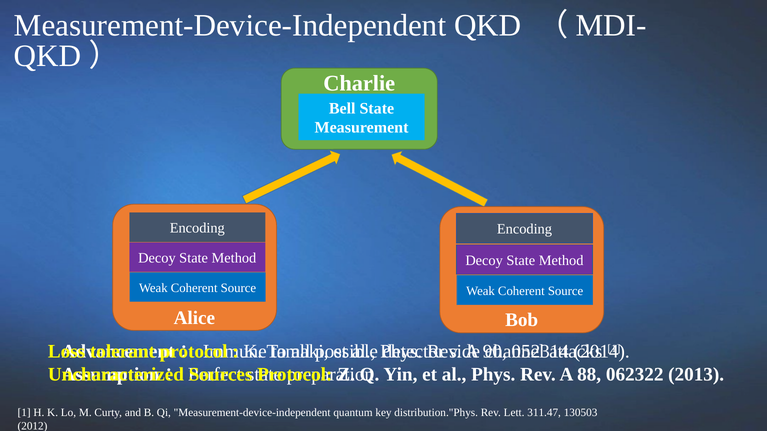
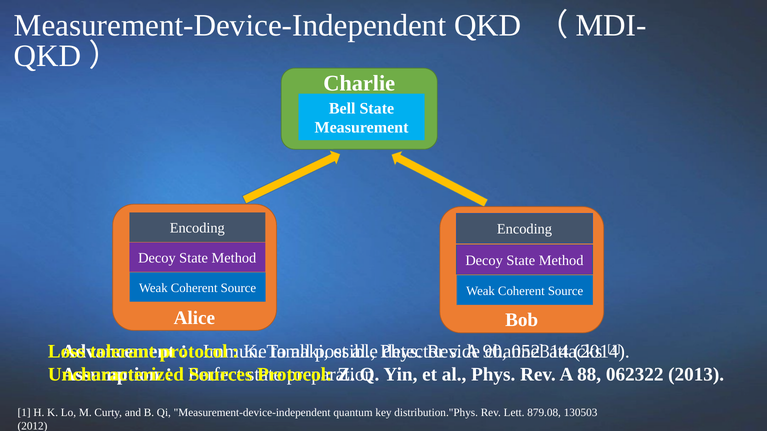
311.47: 311.47 -> 879.08
